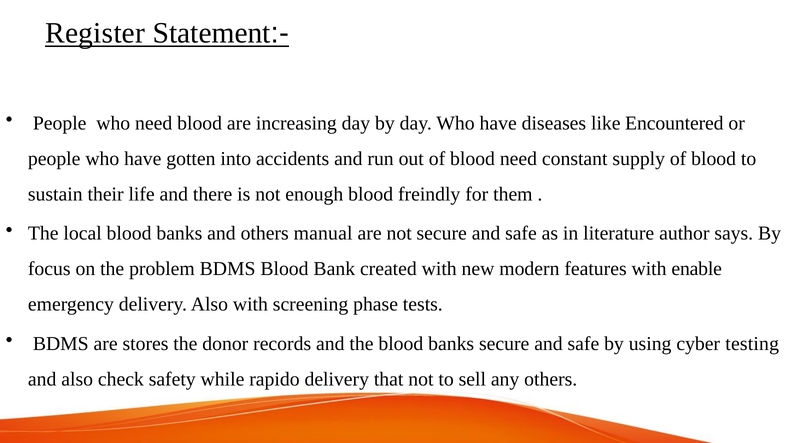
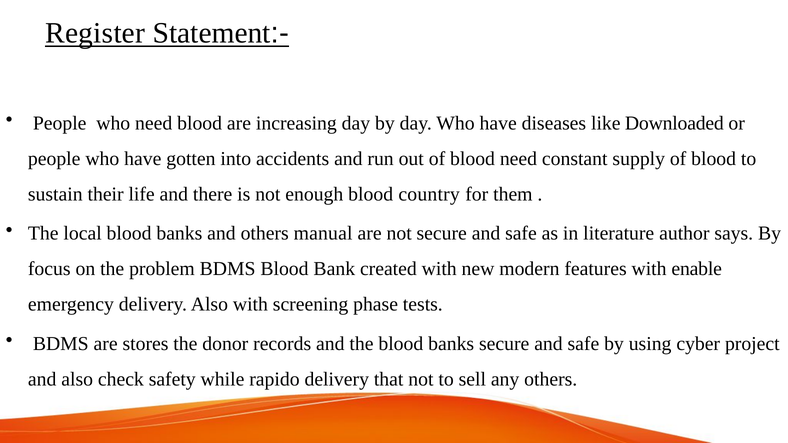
Encountered: Encountered -> Downloaded
freindly: freindly -> country
testing: testing -> project
